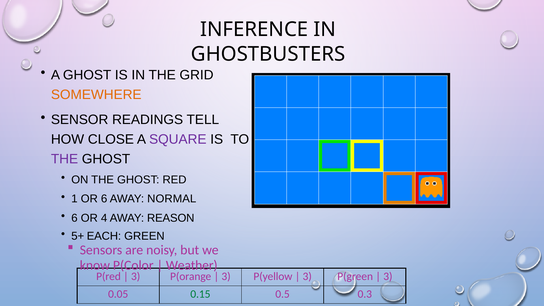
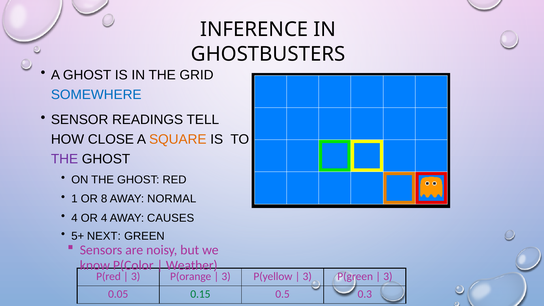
SOMEWHERE colour: orange -> blue
SQUARE colour: purple -> orange
OR 6: 6 -> 8
6 at (74, 218): 6 -> 4
REASON: REASON -> CAUSES
EACH: EACH -> NEXT
